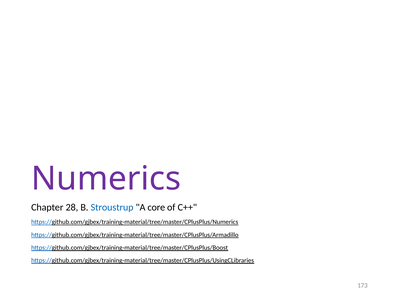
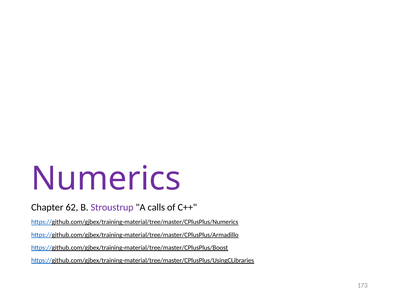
28: 28 -> 62
Stroustrup colour: blue -> purple
core: core -> calls
